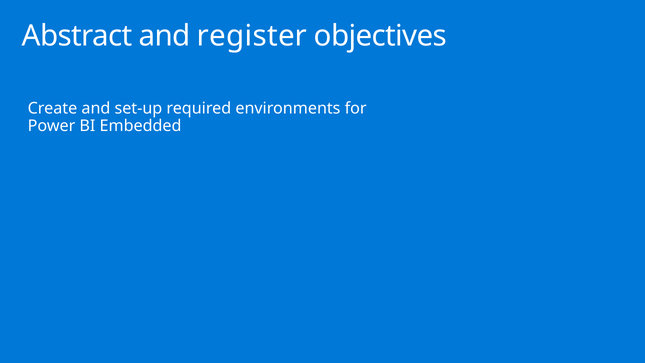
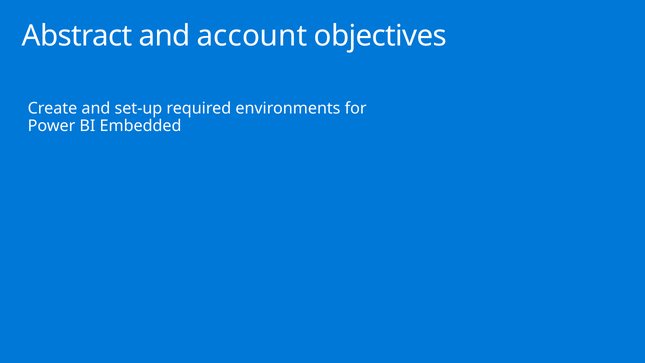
register: register -> account
